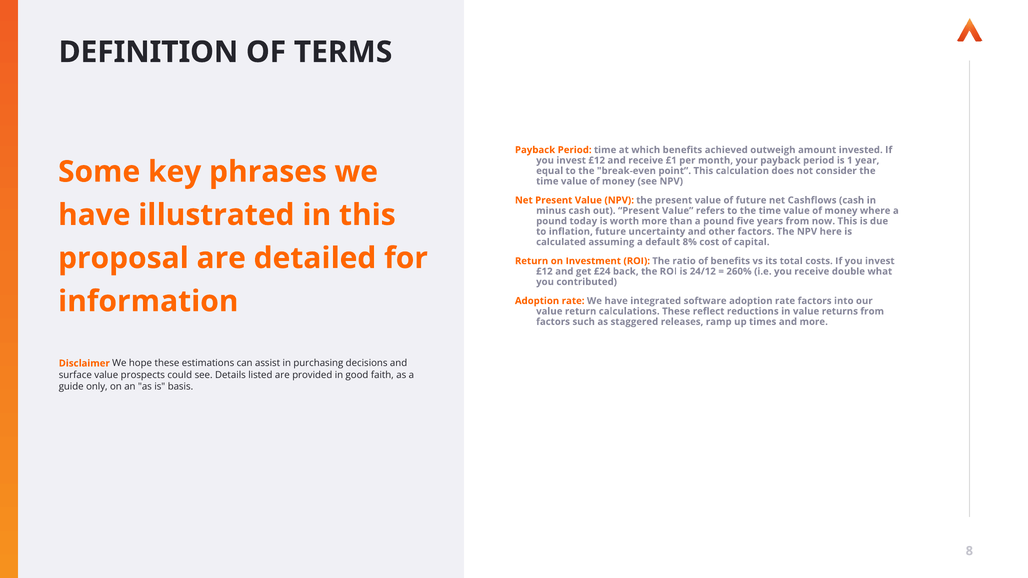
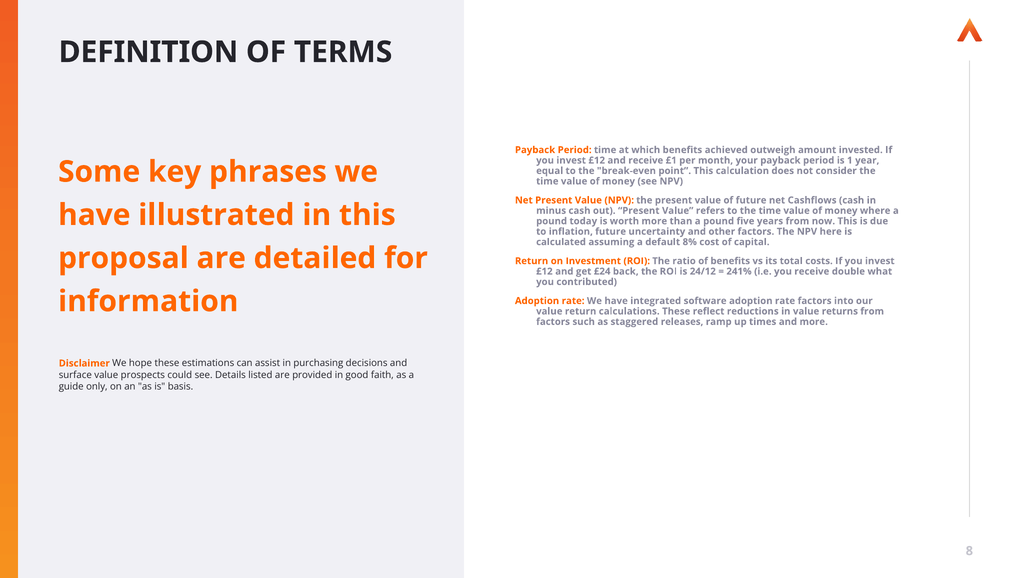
260%: 260% -> 241%
